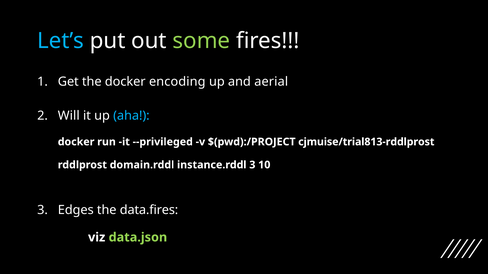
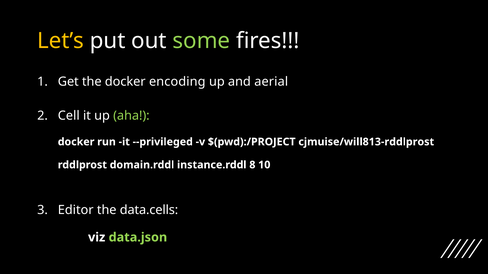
Let’s colour: light blue -> yellow
Will: Will -> Cell
aha colour: light blue -> light green
cjmuise/trial813-rddlprost: cjmuise/trial813-rddlprost -> cjmuise/will813-rddlprost
instance.rddl 3: 3 -> 8
Edges: Edges -> Editor
data.fires: data.fires -> data.cells
